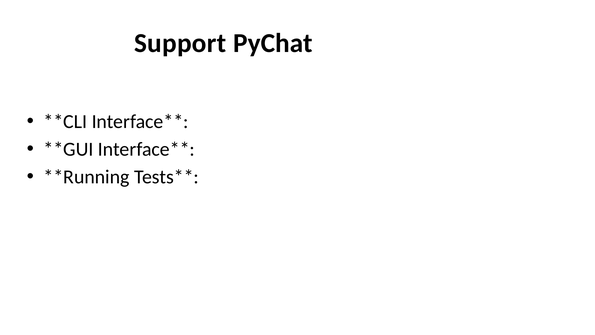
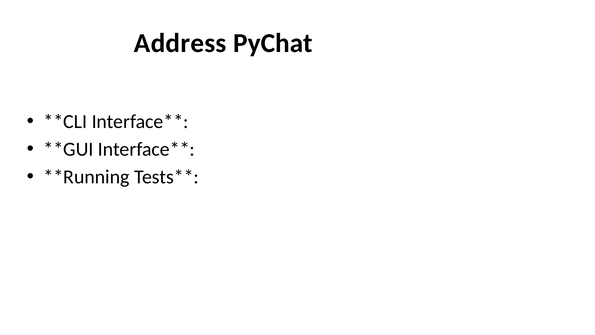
Support: Support -> Address
